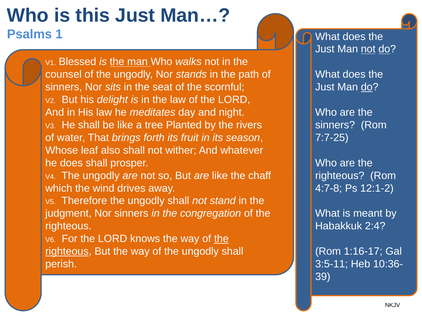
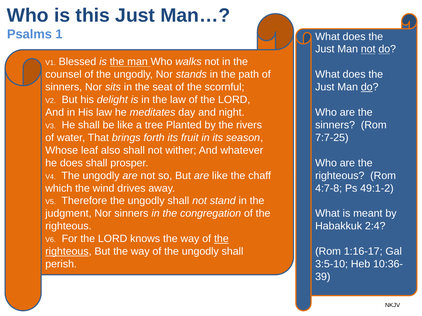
12:1-2: 12:1-2 -> 49:1-2
3:5-11: 3:5-11 -> 3:5-10
